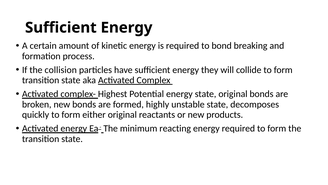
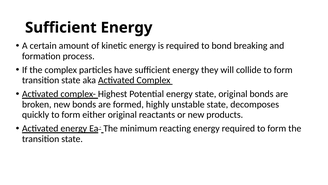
the collision: collision -> complex
